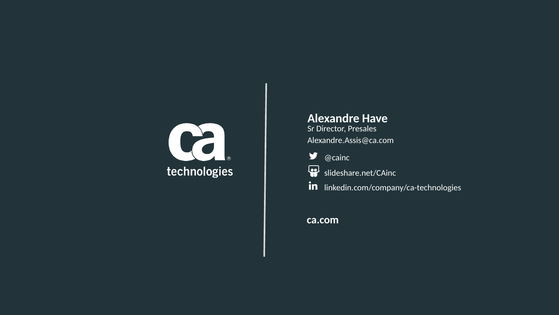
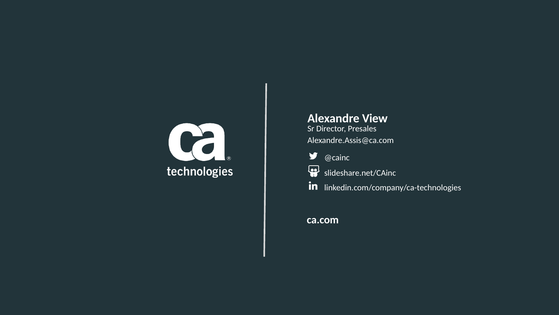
Have: Have -> View
